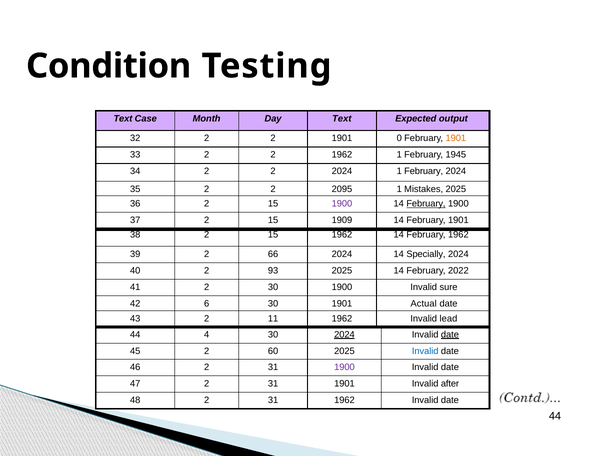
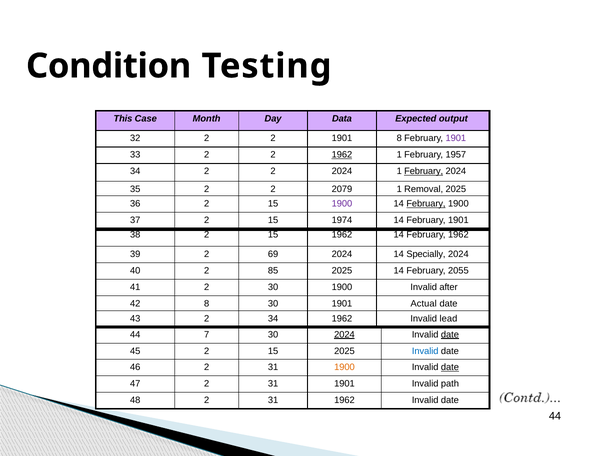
Text at (123, 119): Text -> This
Day Text: Text -> Data
1901 0: 0 -> 8
1901 at (456, 138) colour: orange -> purple
1962 at (342, 155) underline: none -> present
1945: 1945 -> 1957
February at (424, 171) underline: none -> present
2095: 2095 -> 2079
Mistakes: Mistakes -> Removal
1909: 1909 -> 1974
66: 66 -> 69
93: 93 -> 85
2022: 2022 -> 2055
sure: sure -> after
42 6: 6 -> 8
2 11: 11 -> 34
4: 4 -> 7
45 2 60: 60 -> 15
1900 at (344, 367) colour: purple -> orange
date at (450, 367) underline: none -> present
after: after -> path
